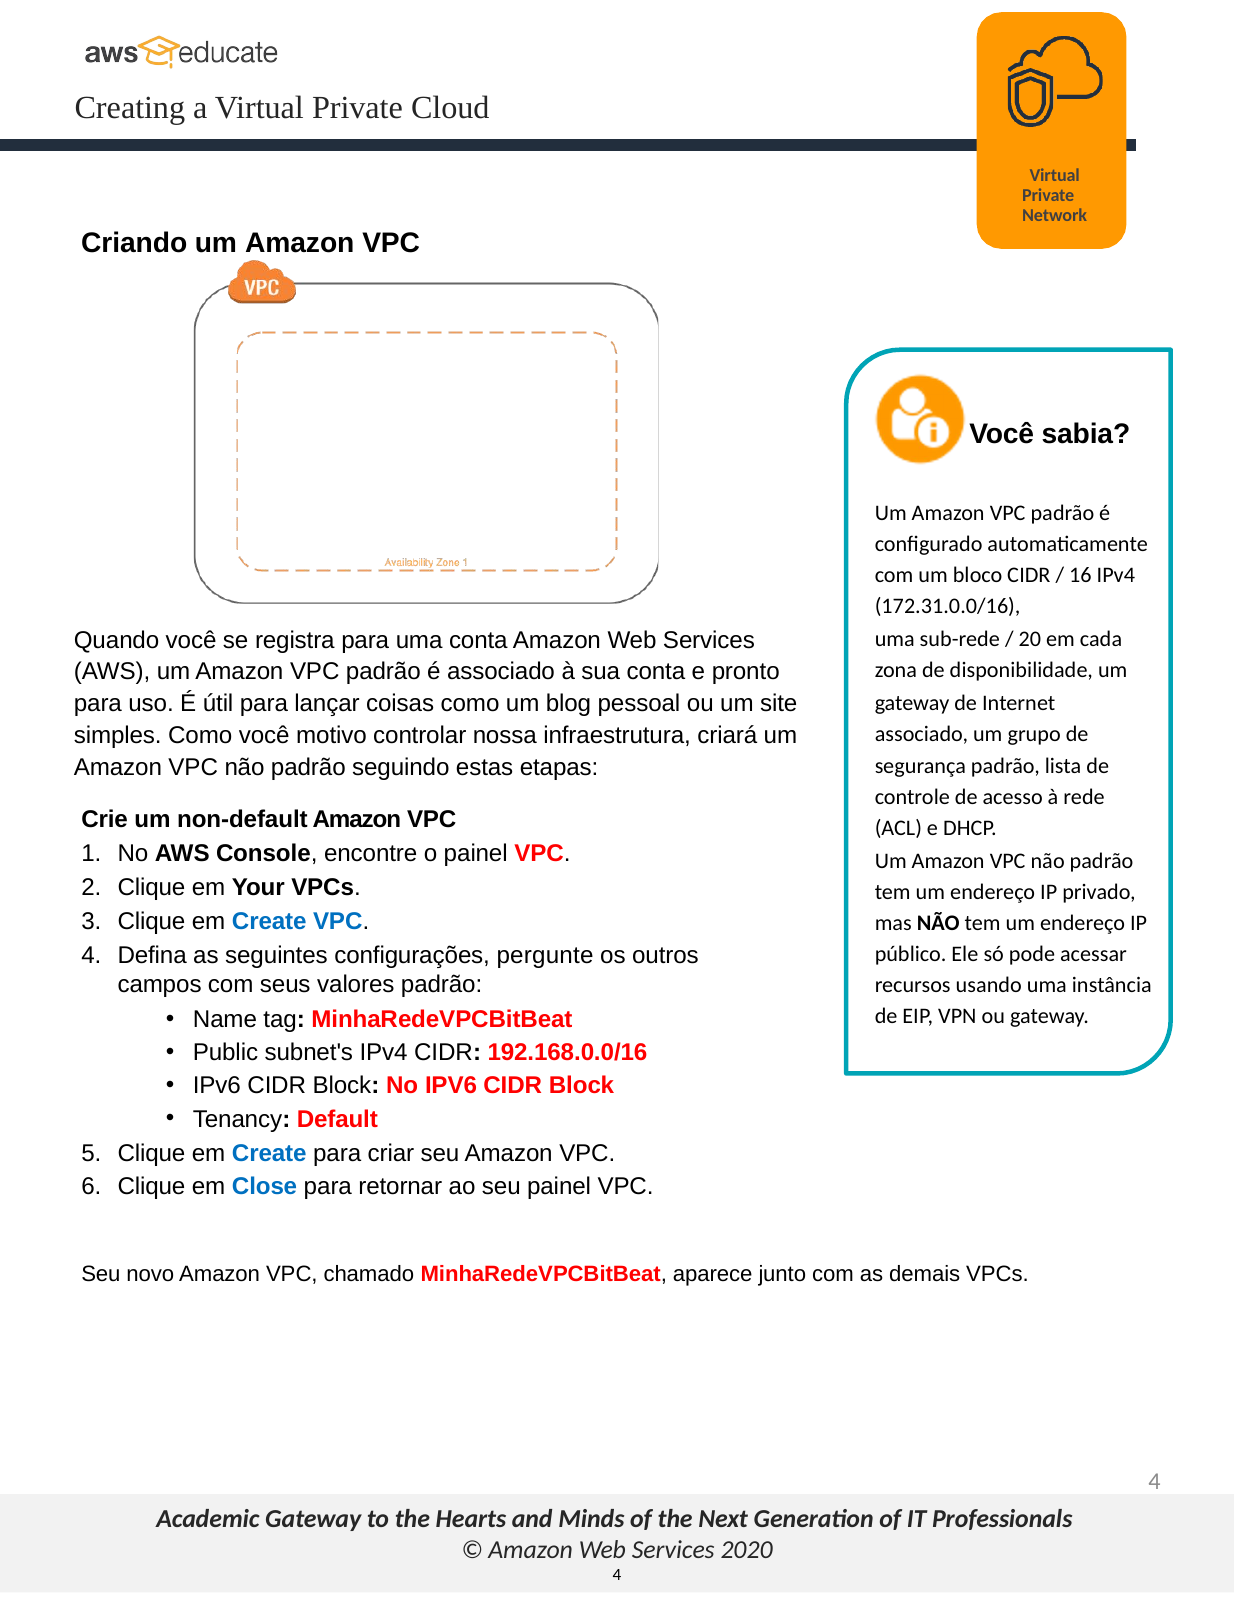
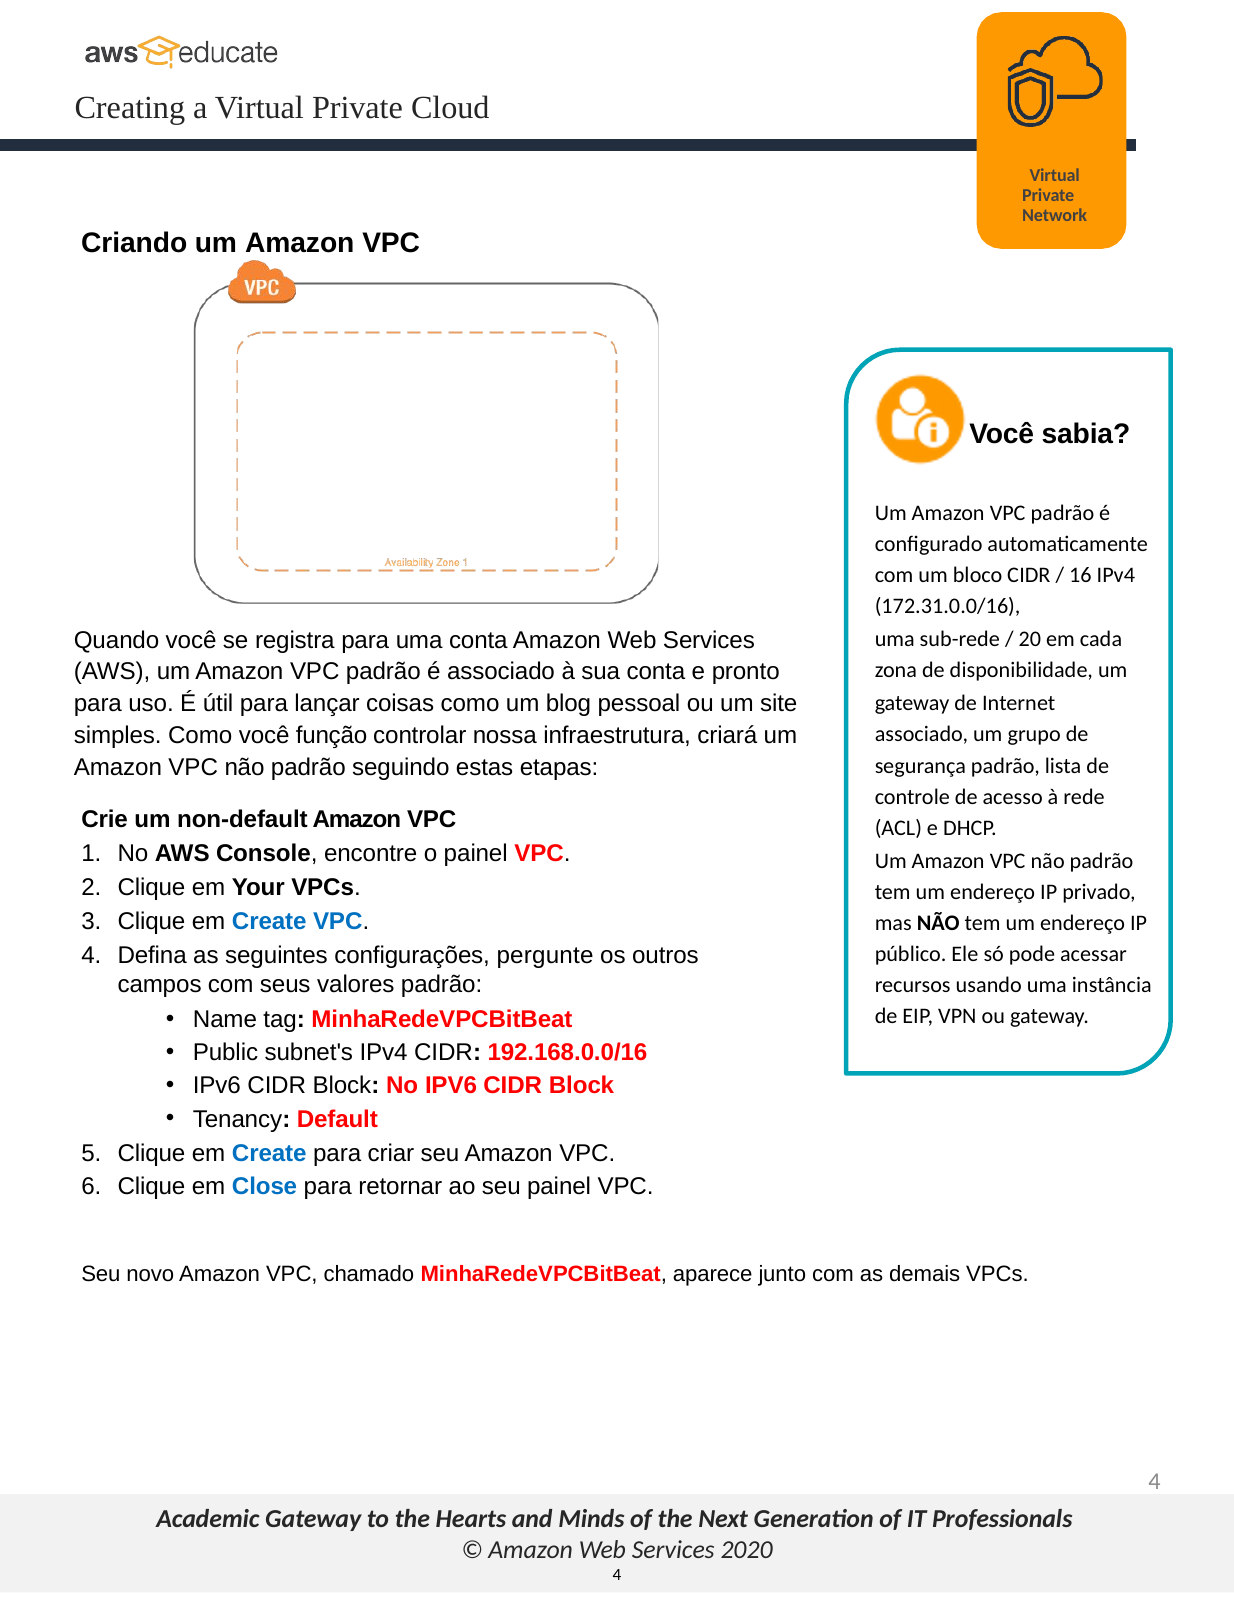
motivo: motivo -> função
